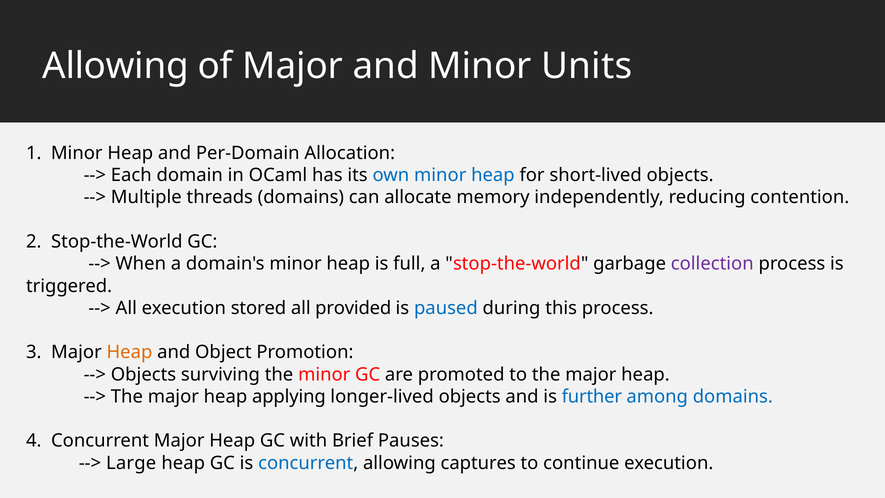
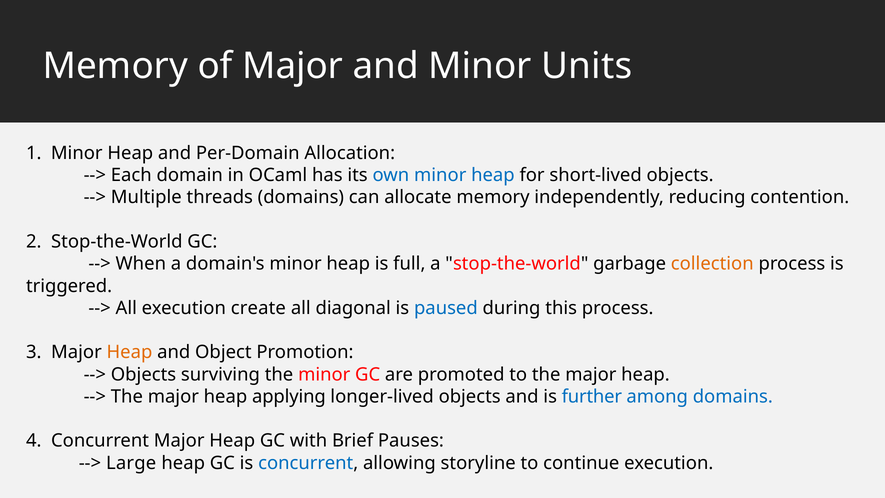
Allowing at (116, 66): Allowing -> Memory
collection colour: purple -> orange
stored: stored -> create
provided: provided -> diagonal
captures: captures -> storyline
